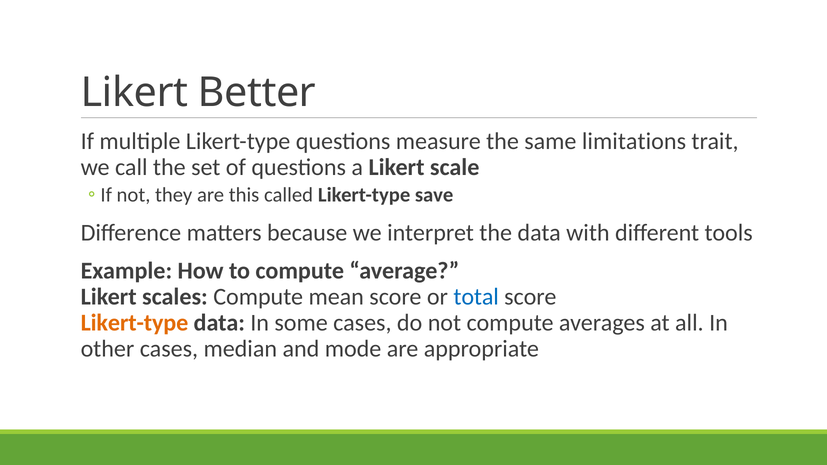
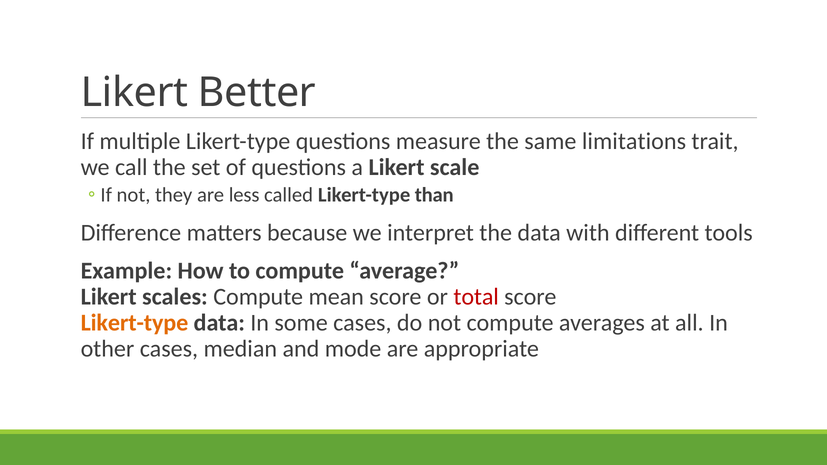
this: this -> less
save: save -> than
total colour: blue -> red
